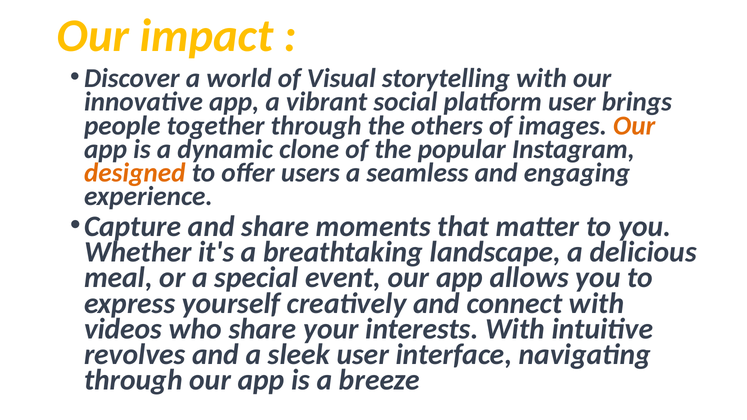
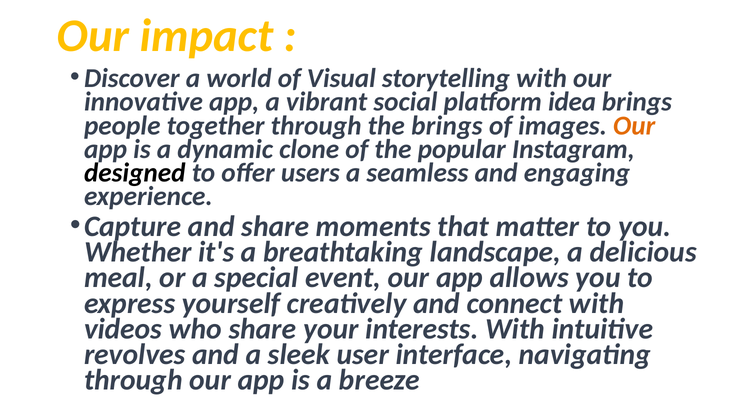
platform user: user -> idea
the others: others -> brings
designed colour: orange -> black
